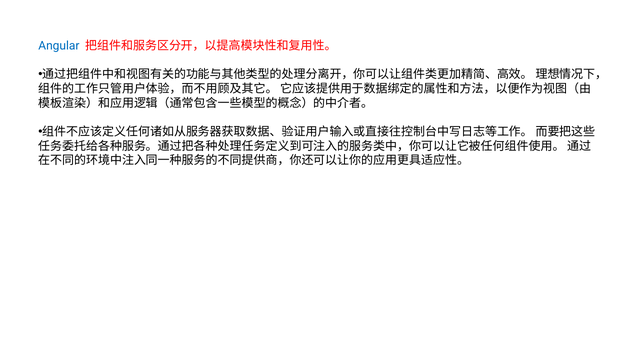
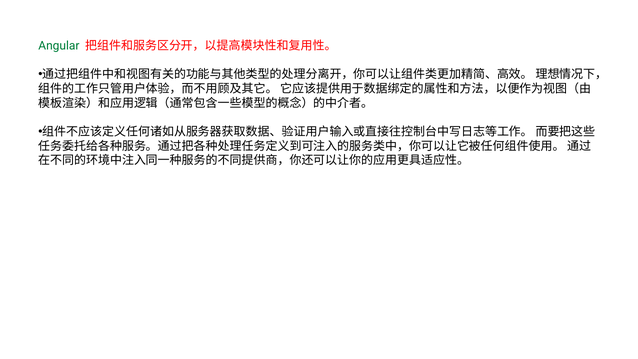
Angular colour: blue -> green
